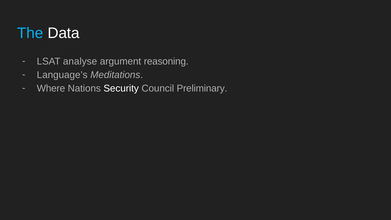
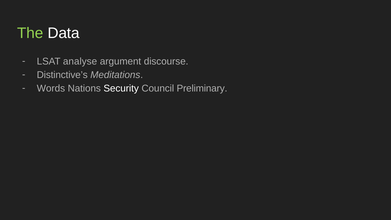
The colour: light blue -> light green
reasoning: reasoning -> discourse
Language’s: Language’s -> Distinctive’s
Where: Where -> Words
